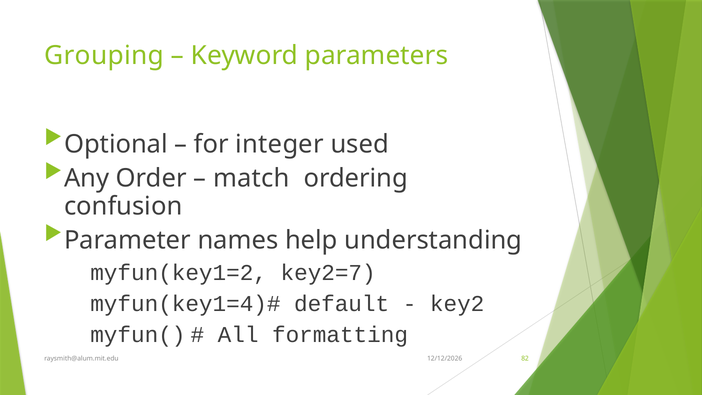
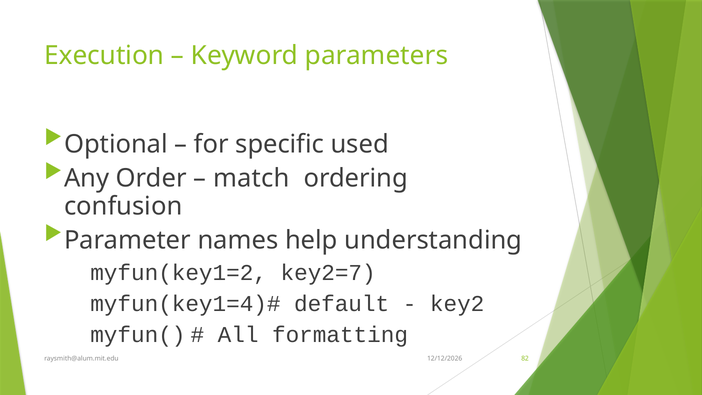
Grouping: Grouping -> Execution
integer: integer -> specific
